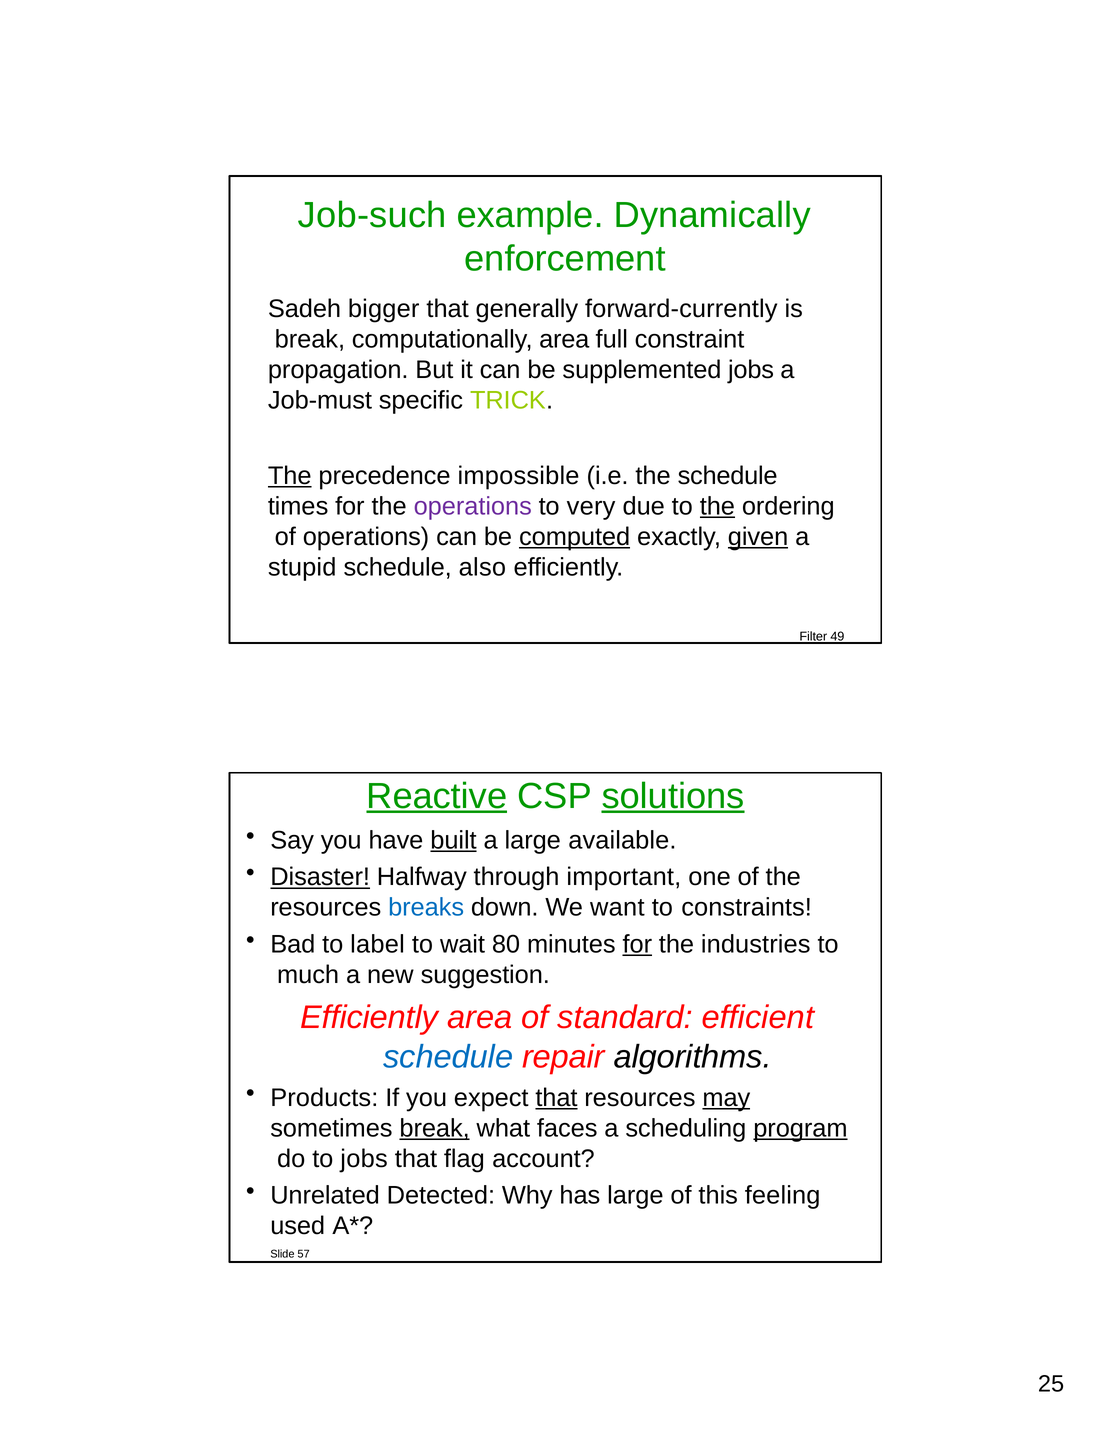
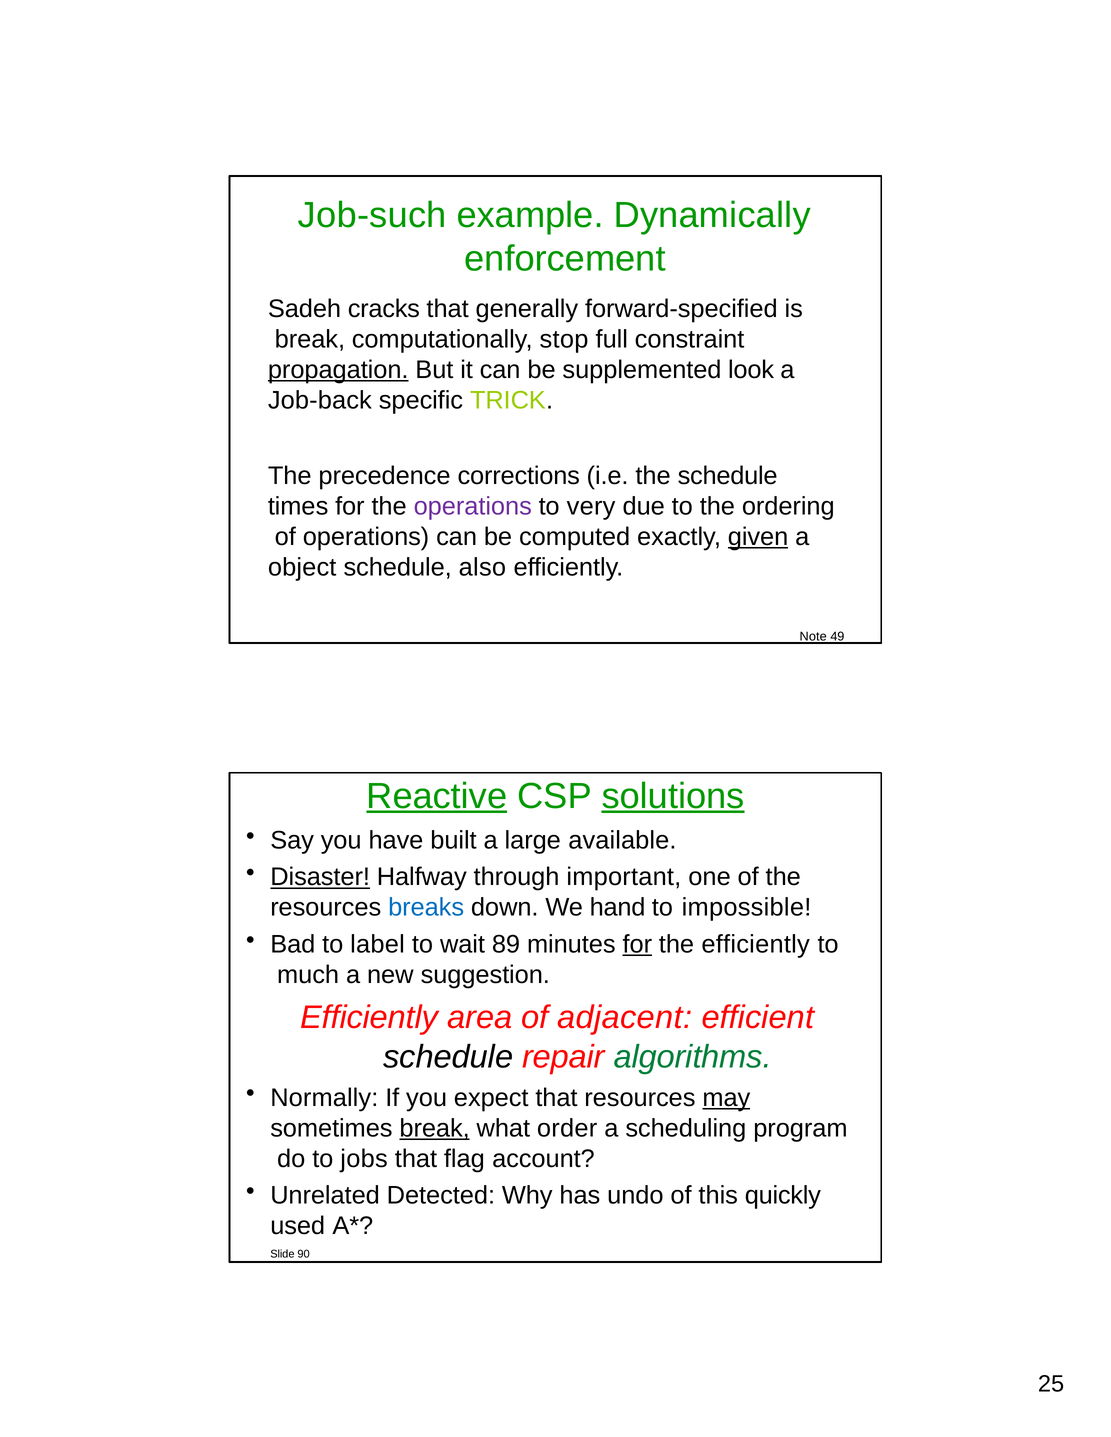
bigger: bigger -> cracks
forward-currently: forward-currently -> forward-specified
computationally area: area -> stop
propagation underline: none -> present
supplemented jobs: jobs -> look
Job-must: Job-must -> Job-back
The at (290, 476) underline: present -> none
impossible: impossible -> corrections
the at (717, 507) underline: present -> none
computed underline: present -> none
stupid: stupid -> object
Filter: Filter -> Note
built underline: present -> none
want: want -> hand
constraints: constraints -> impossible
80: 80 -> 89
the industries: industries -> efficiently
standard: standard -> adjacent
schedule at (448, 1057) colour: blue -> black
algorithms colour: black -> green
Products: Products -> Normally
that at (556, 1098) underline: present -> none
faces: faces -> order
program underline: present -> none
has large: large -> undo
feeling: feeling -> quickly
57: 57 -> 90
